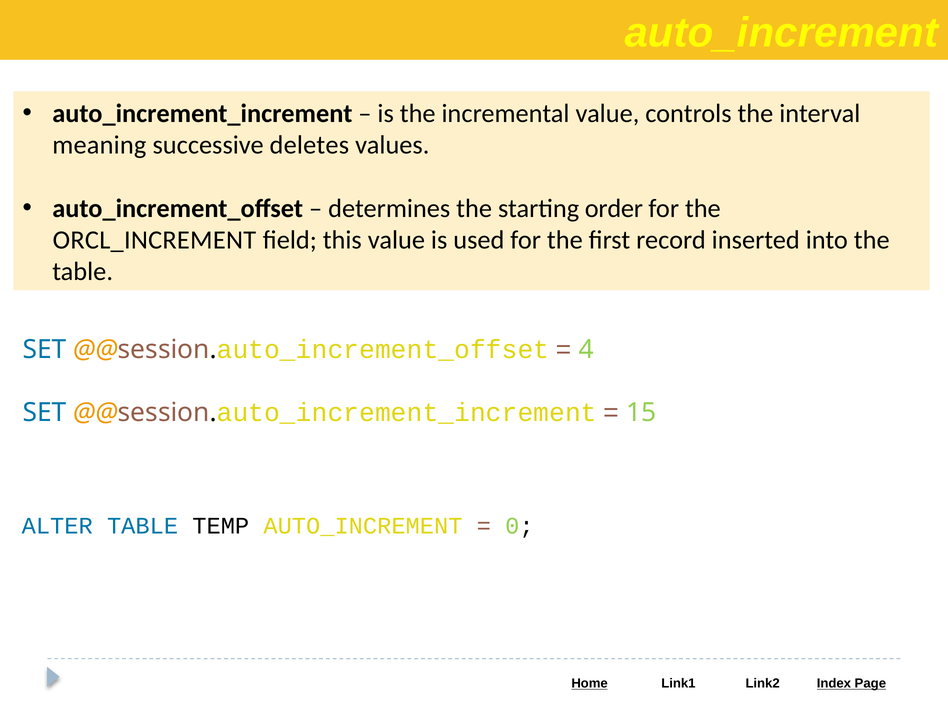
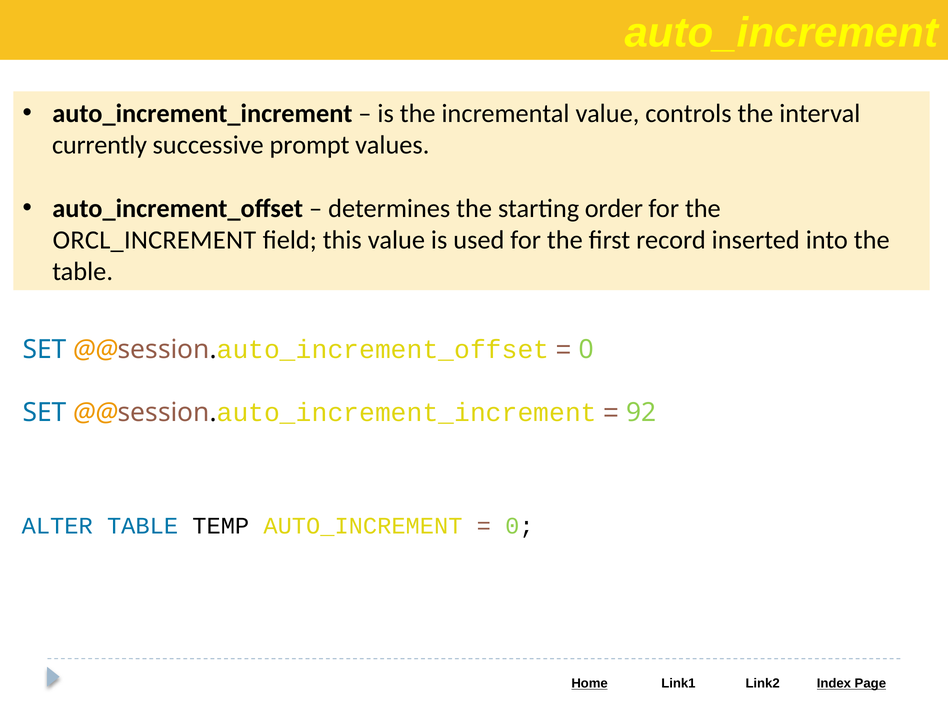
meaning: meaning -> currently
deletes: deletes -> prompt
4 at (586, 349): 4 -> 0
15: 15 -> 92
